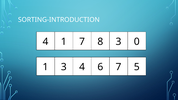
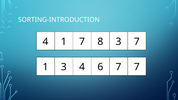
7 0: 0 -> 7
1 5: 5 -> 7
